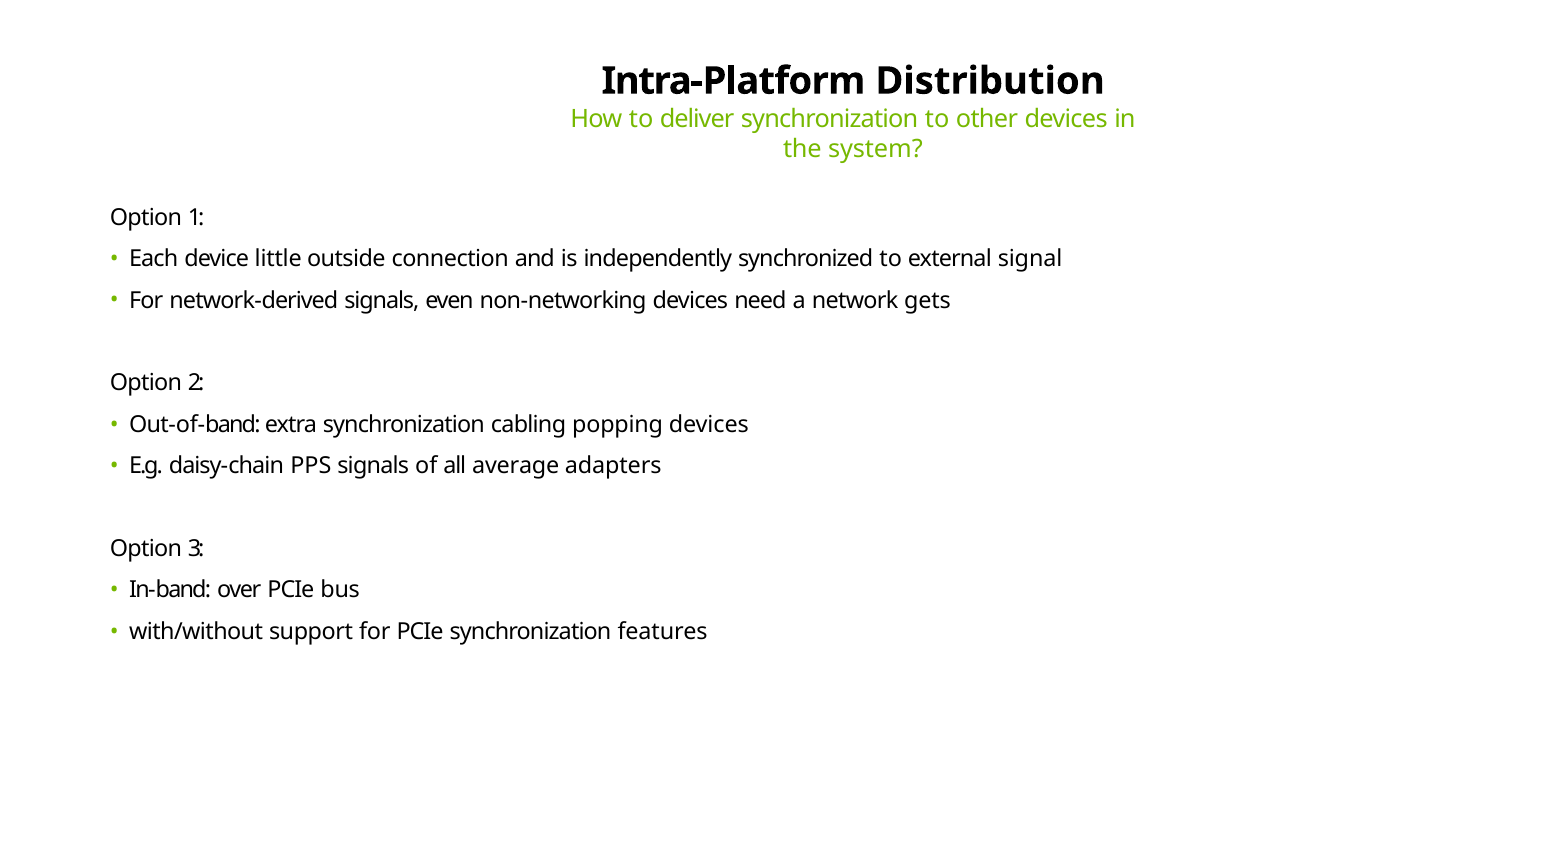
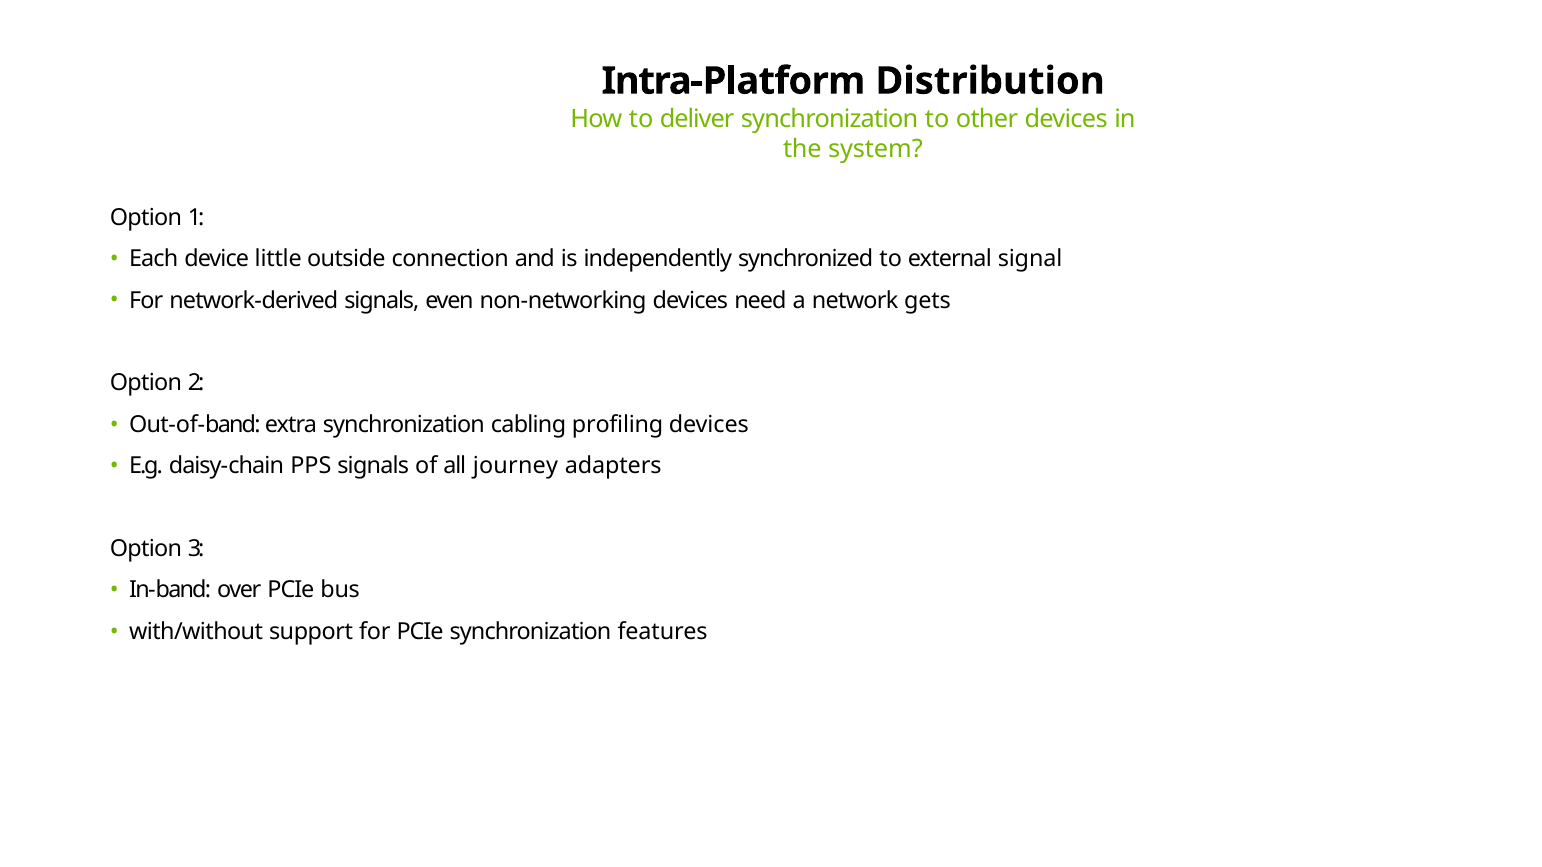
popping: popping -> profiling
average: average -> journey
